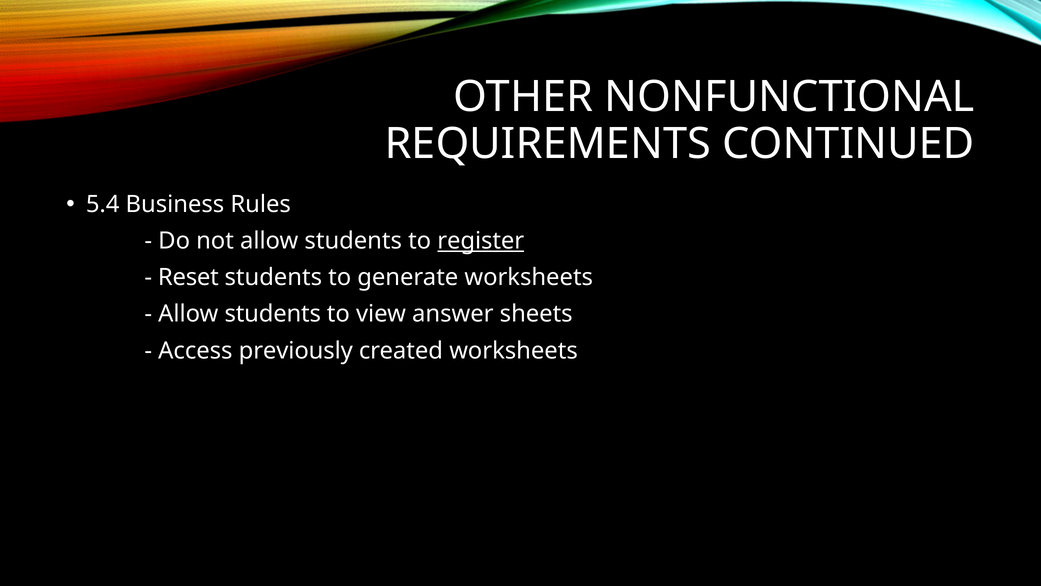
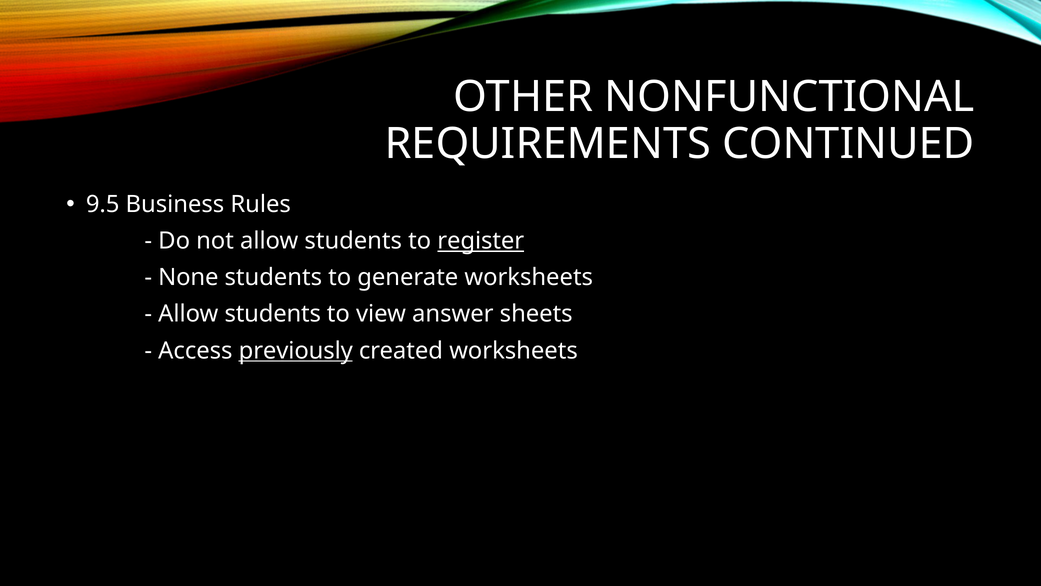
5.4: 5.4 -> 9.5
Reset: Reset -> None
previously underline: none -> present
